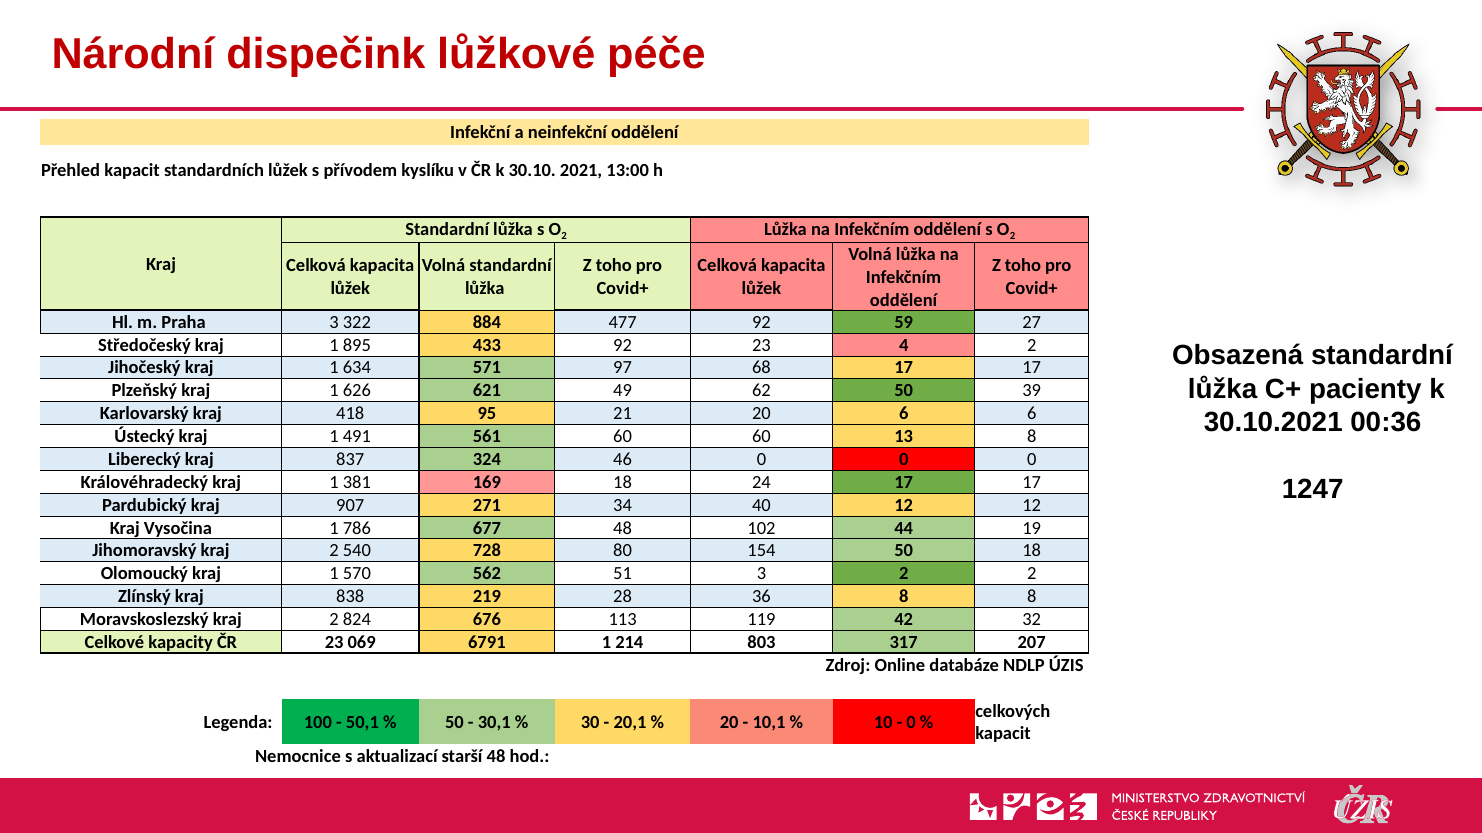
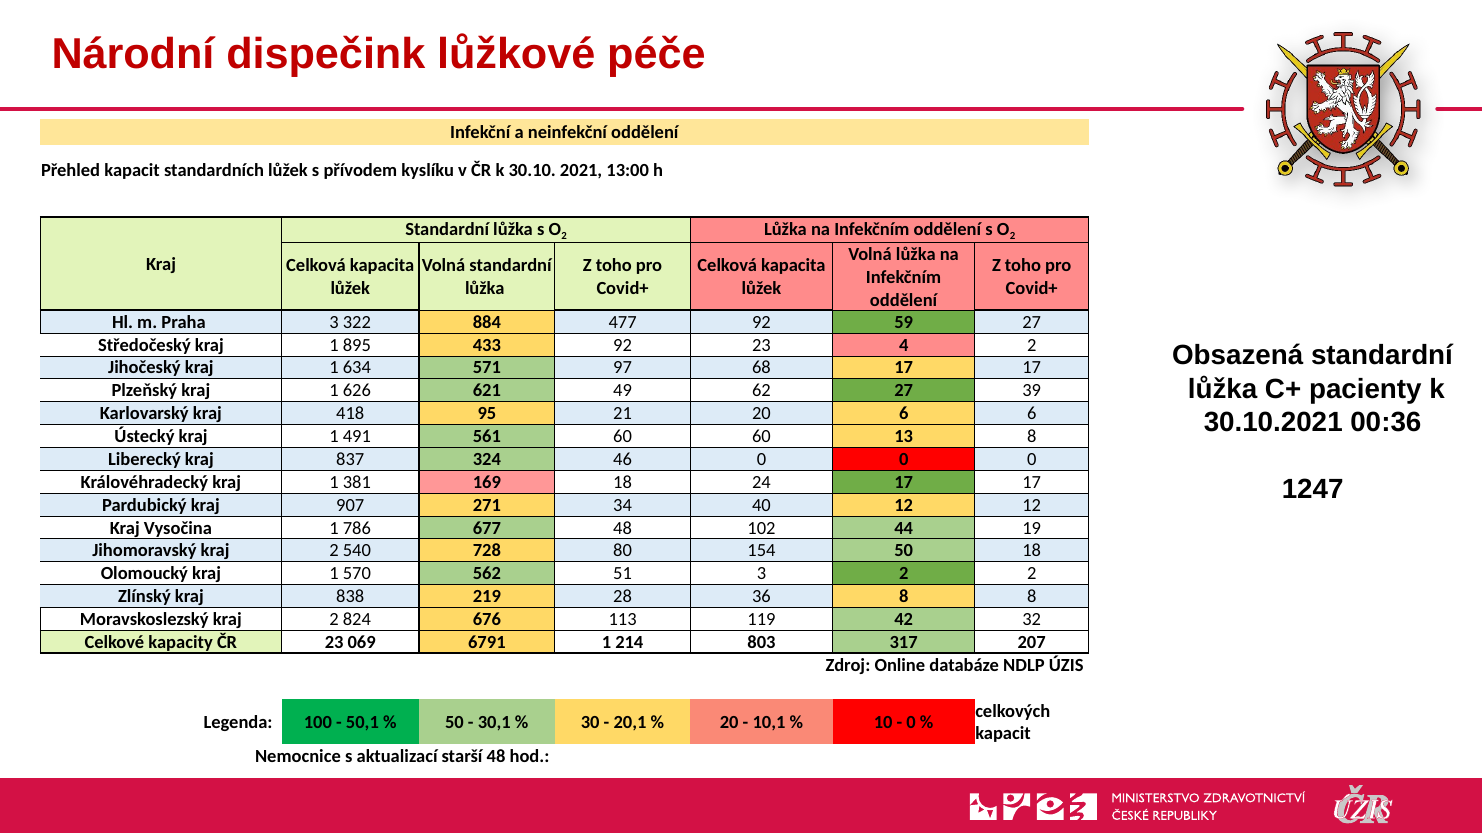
62 50: 50 -> 27
